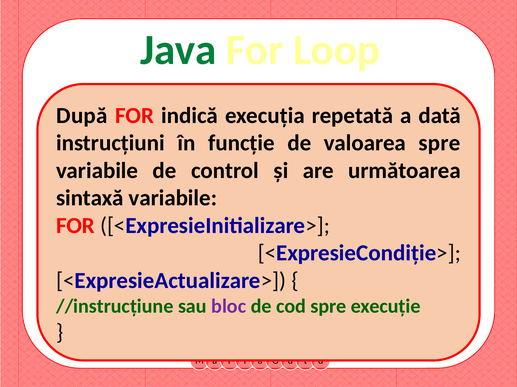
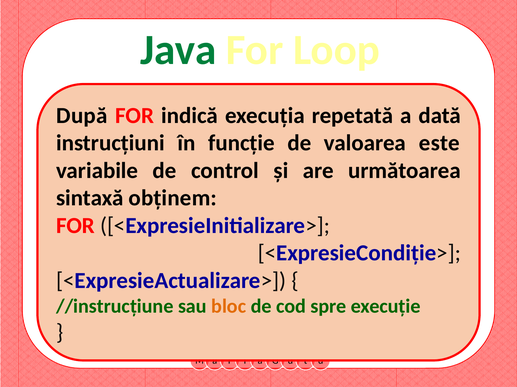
valoarea spre: spre -> este
sintaxă variabile: variabile -> obținem
bloc colour: purple -> orange
